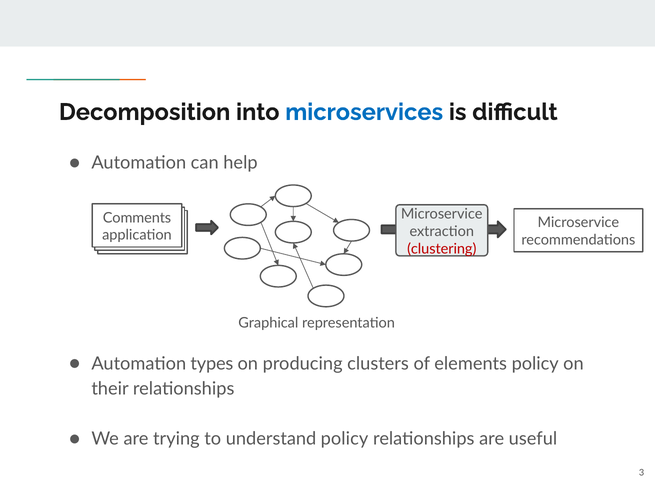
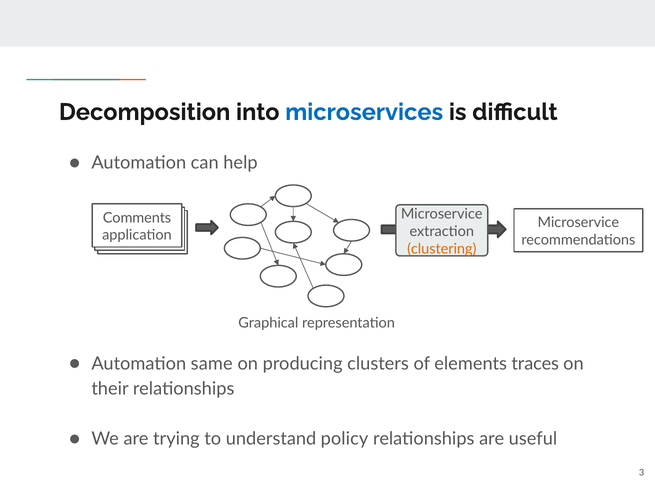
clustering colour: red -> orange
types: types -> same
elements policy: policy -> traces
